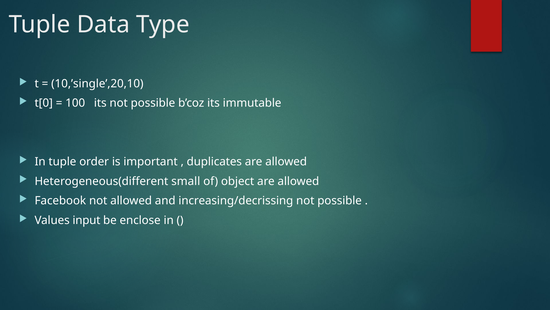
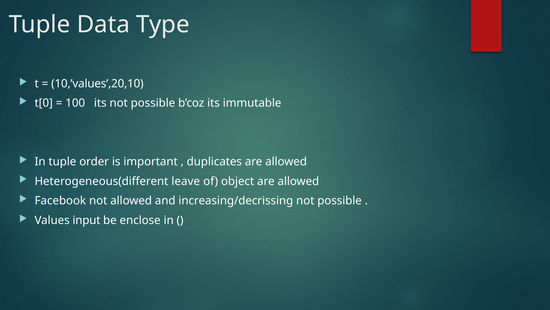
10,’single’,20,10: 10,’single’,20,10 -> 10,’values’,20,10
small: small -> leave
